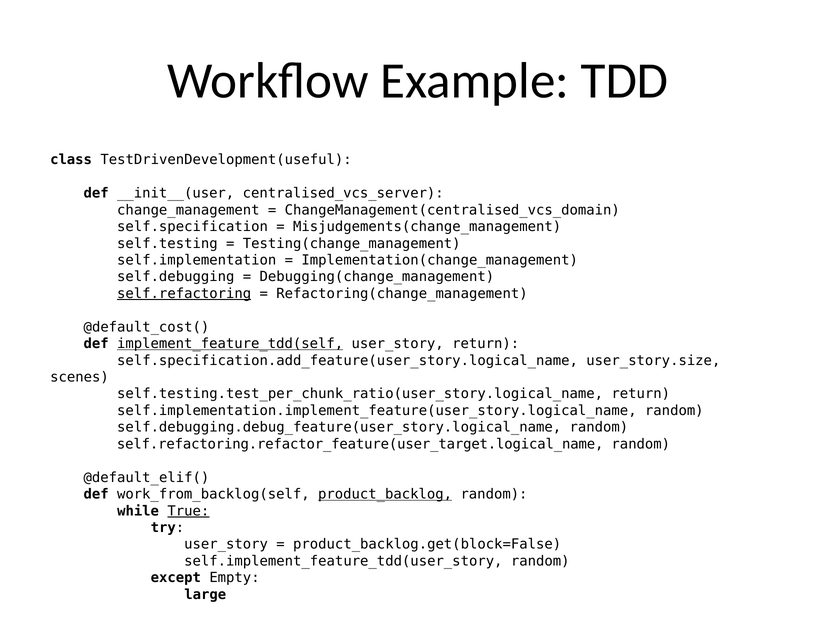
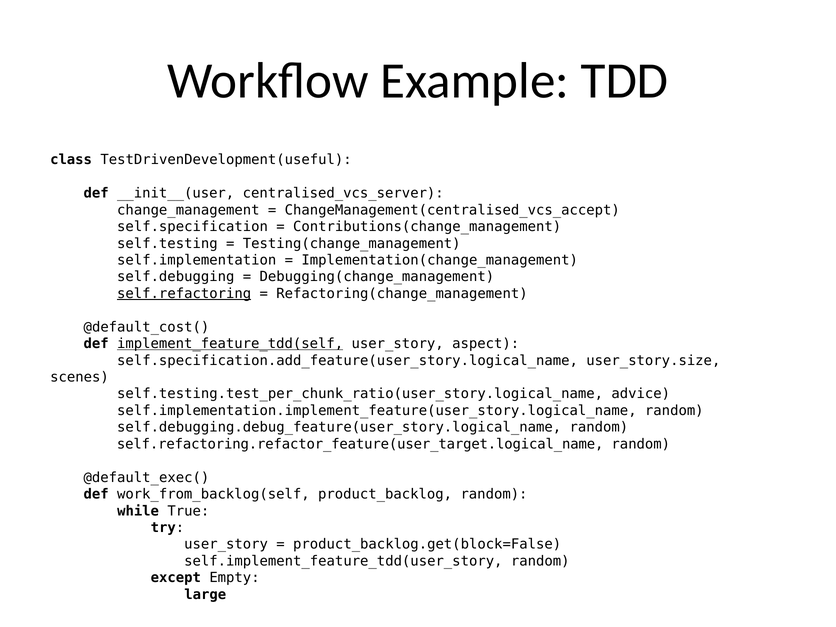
ChangeManagement(centralised_vcs_domain: ChangeManagement(centralised_vcs_domain -> ChangeManagement(centralised_vcs_accept
Misjudgements(change_management: Misjudgements(change_management -> Contributions(change_management
user_story return: return -> aspect
self.testing.test_per_chunk_ratio(user_story.logical_name return: return -> advice
@default_elif(: @default_elif( -> @default_exec(
product_backlog underline: present -> none
True underline: present -> none
